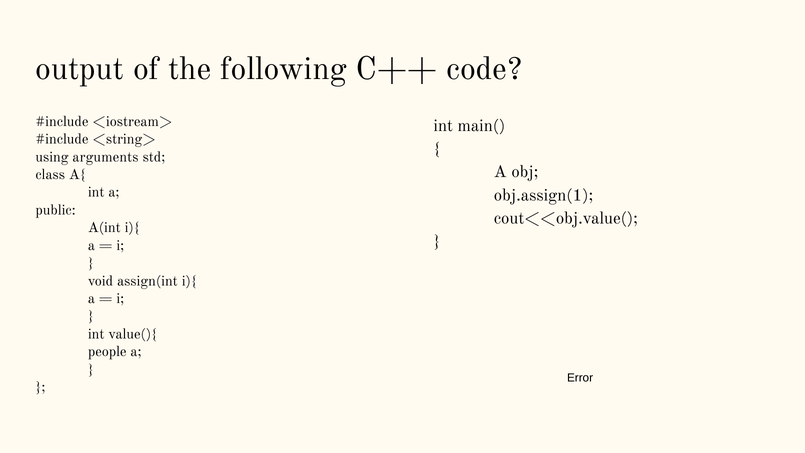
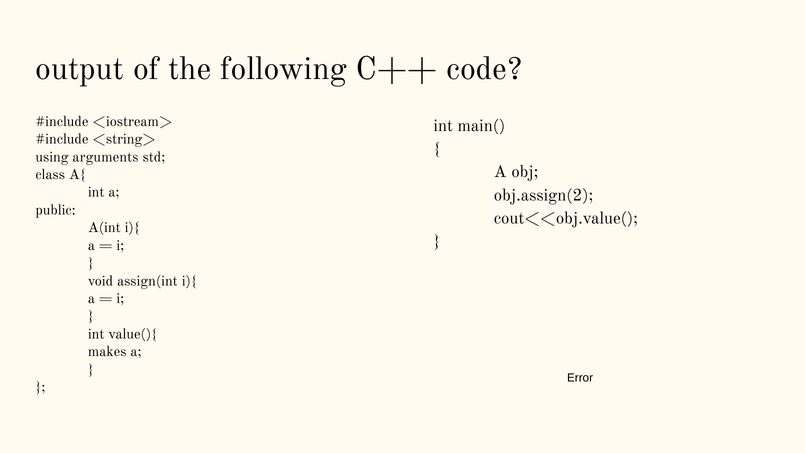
obj.assign(1: obj.assign(1 -> obj.assign(2
people: people -> makes
